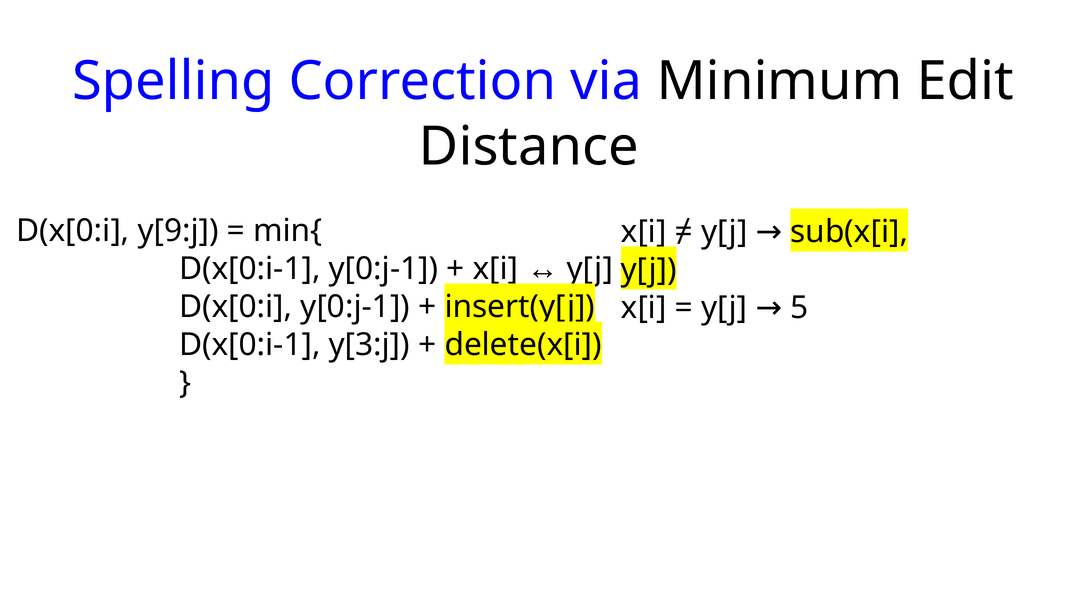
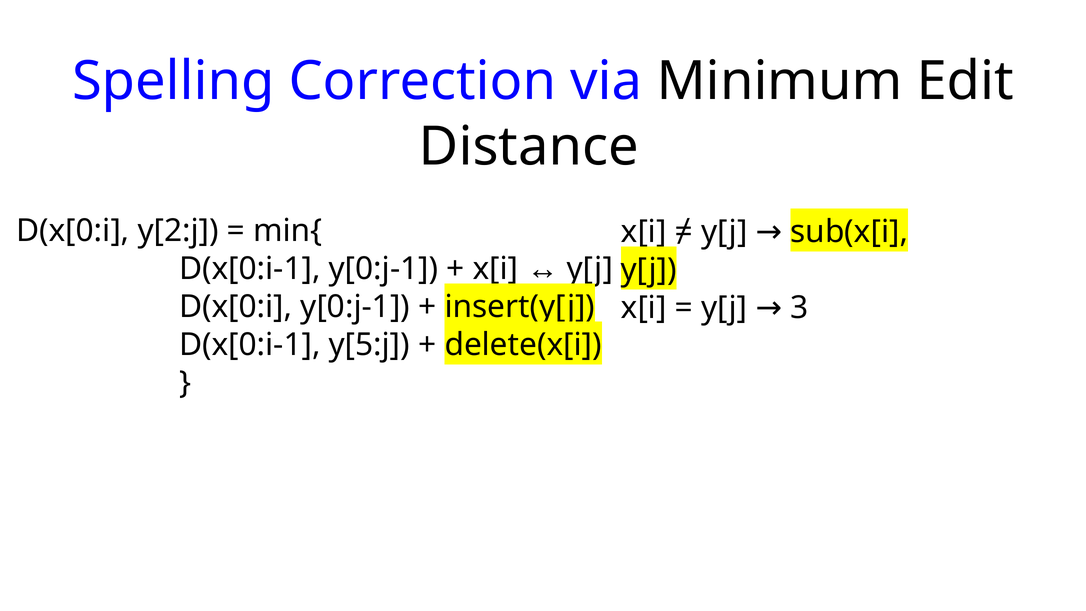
y[9:j: y[9:j -> y[2:j
5: 5 -> 3
y[3:j: y[3:j -> y[5:j
